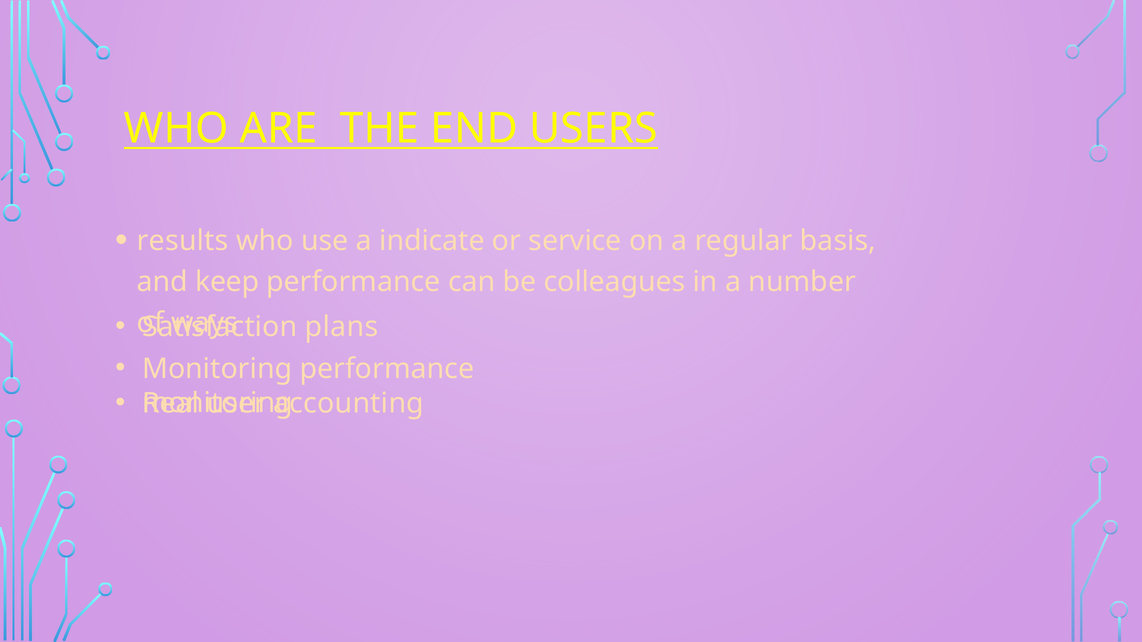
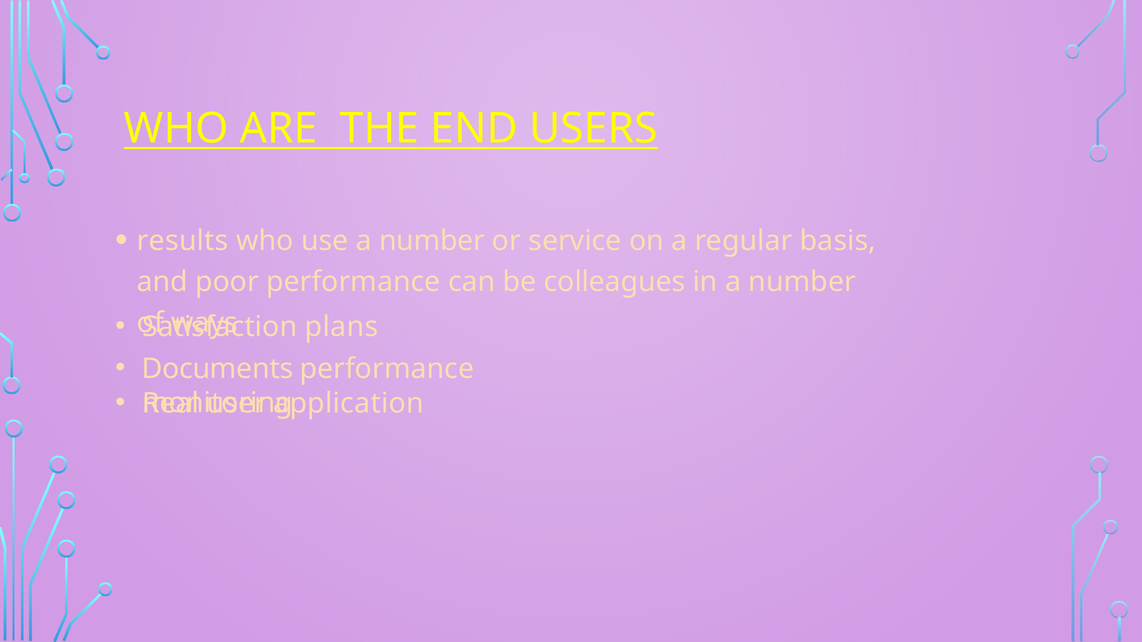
use a indicate: indicate -> number
keep: keep -> poor
Monitoring at (217, 369): Monitoring -> Documents
accounting: accounting -> application
